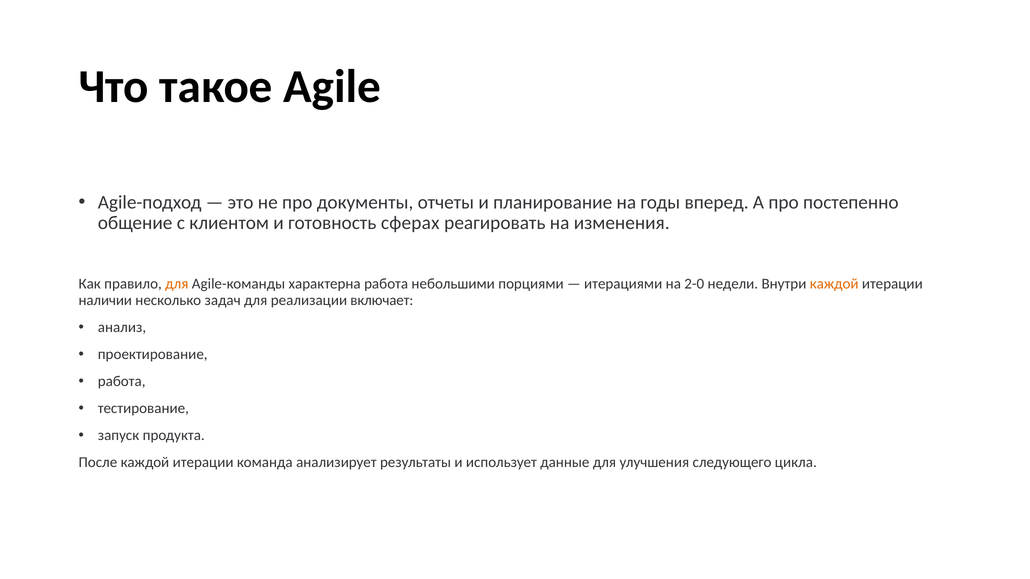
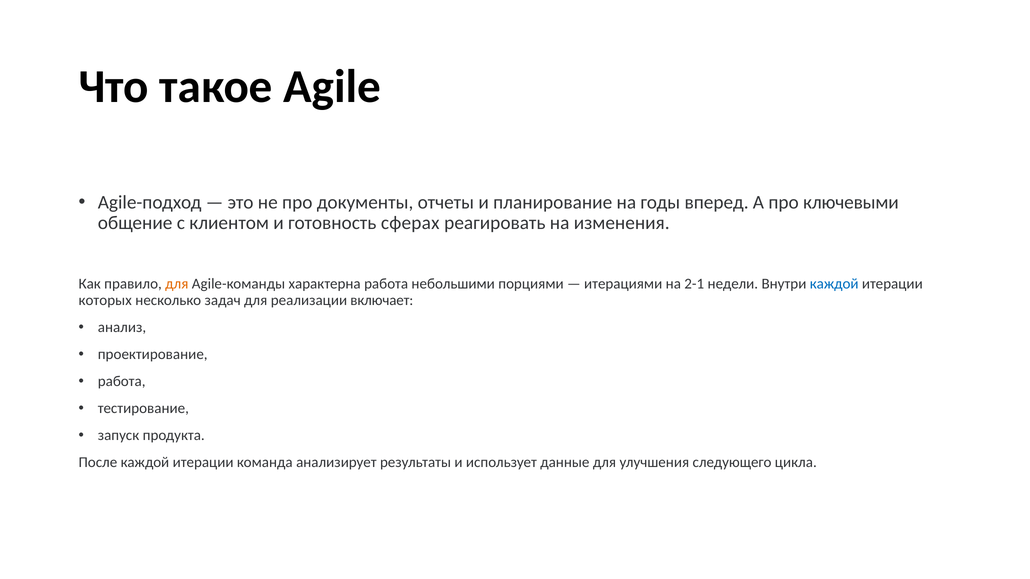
постепенно: постепенно -> ключевыми
2-0: 2-0 -> 2-1
каждой at (834, 284) colour: orange -> blue
наличии: наличии -> которых
